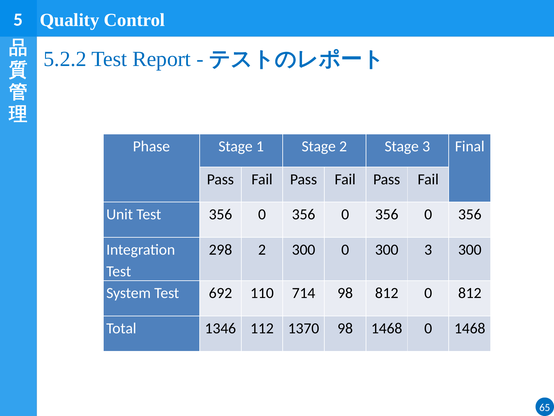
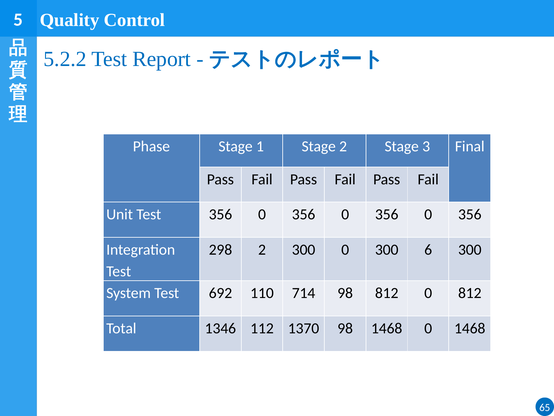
300 3: 3 -> 6
